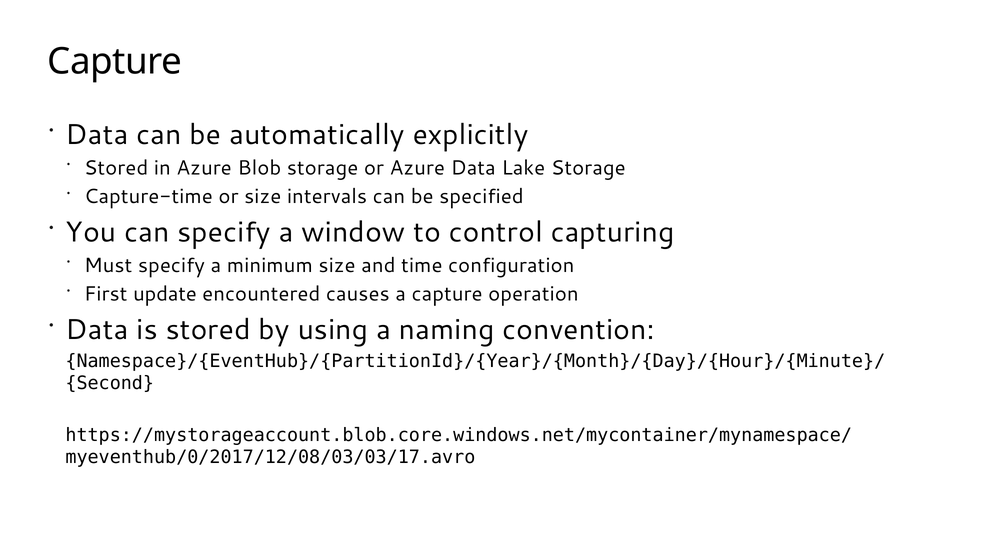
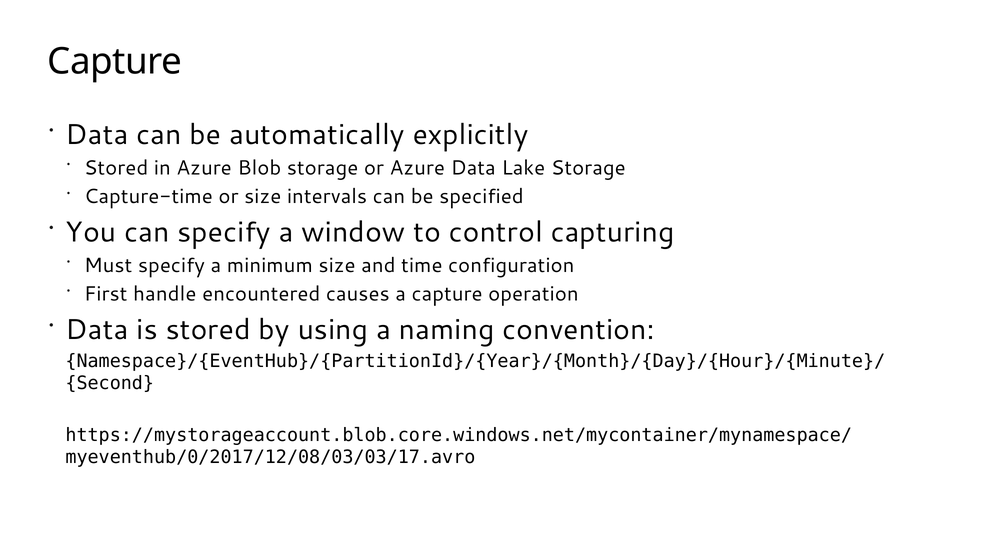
update: update -> handle
